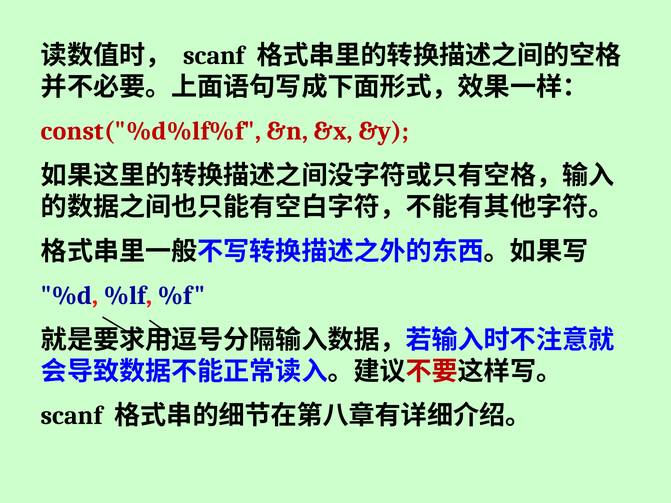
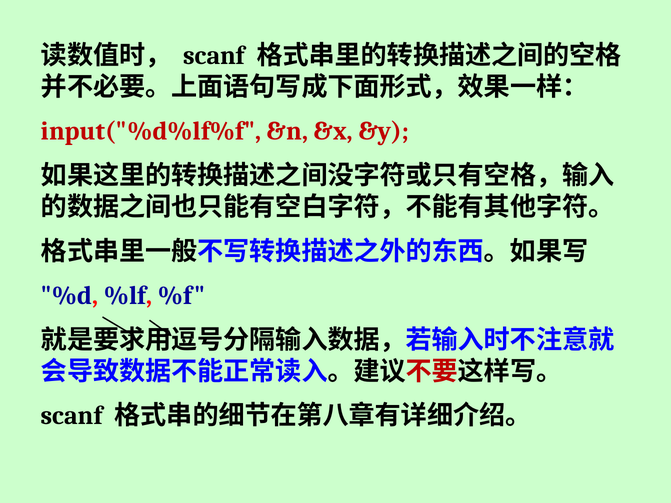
const("%d%lf%f: const("%d%lf%f -> input("%d%lf%f
